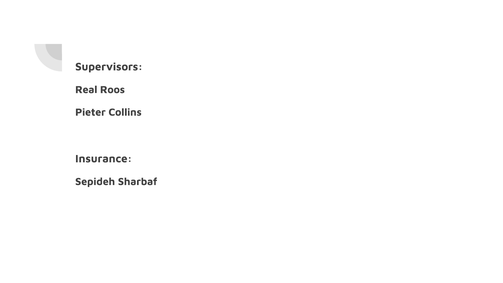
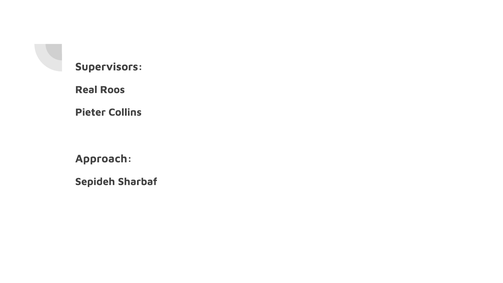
Insurance: Insurance -> Approach
